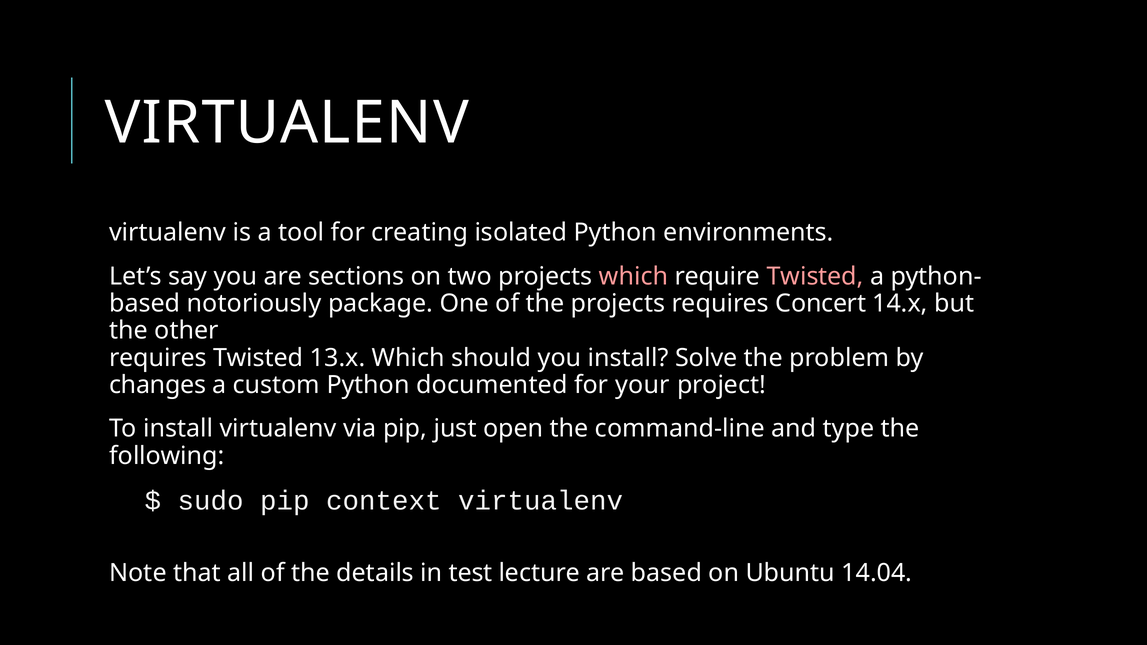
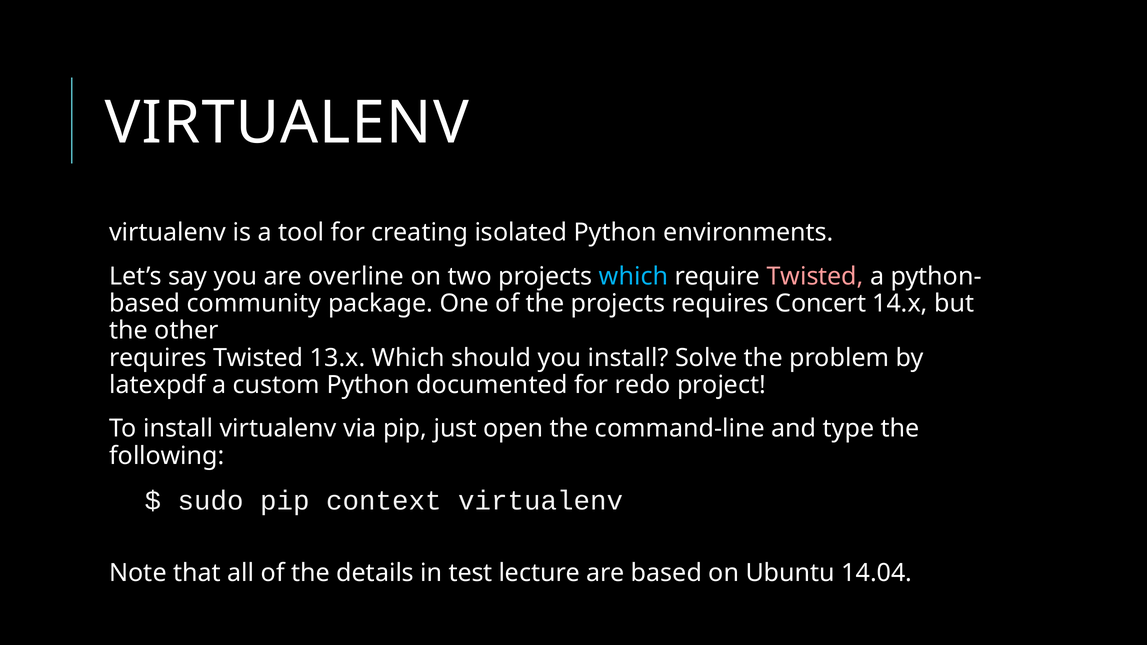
sections: sections -> overline
which at (634, 277) colour: pink -> light blue
notoriously: notoriously -> community
changes: changes -> latexpdf
your: your -> redo
